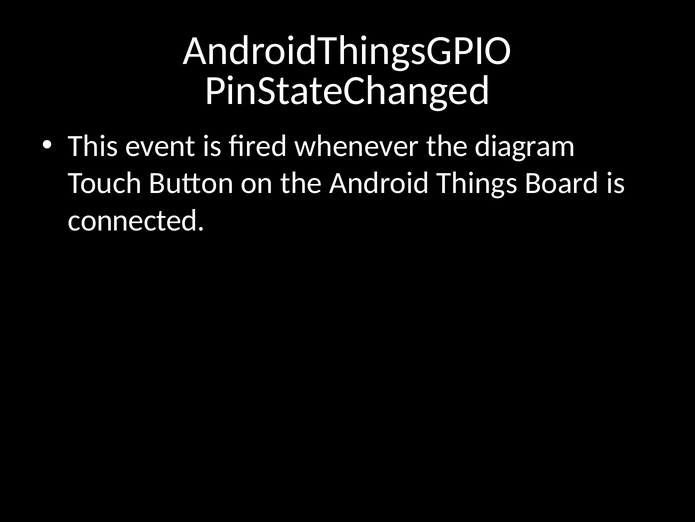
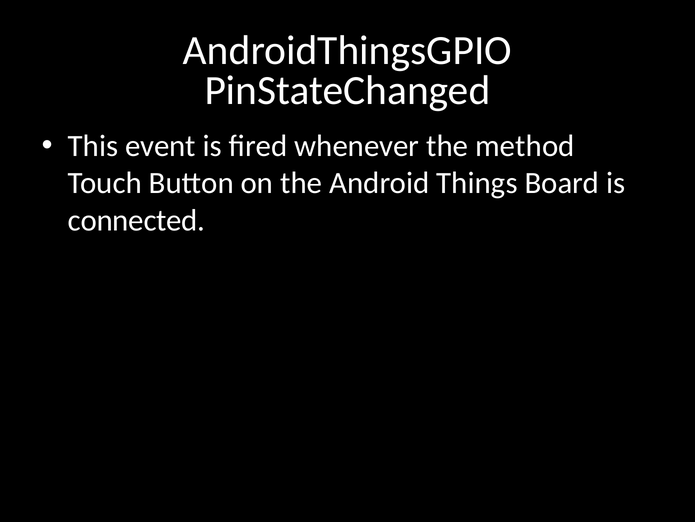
diagram: diagram -> method
